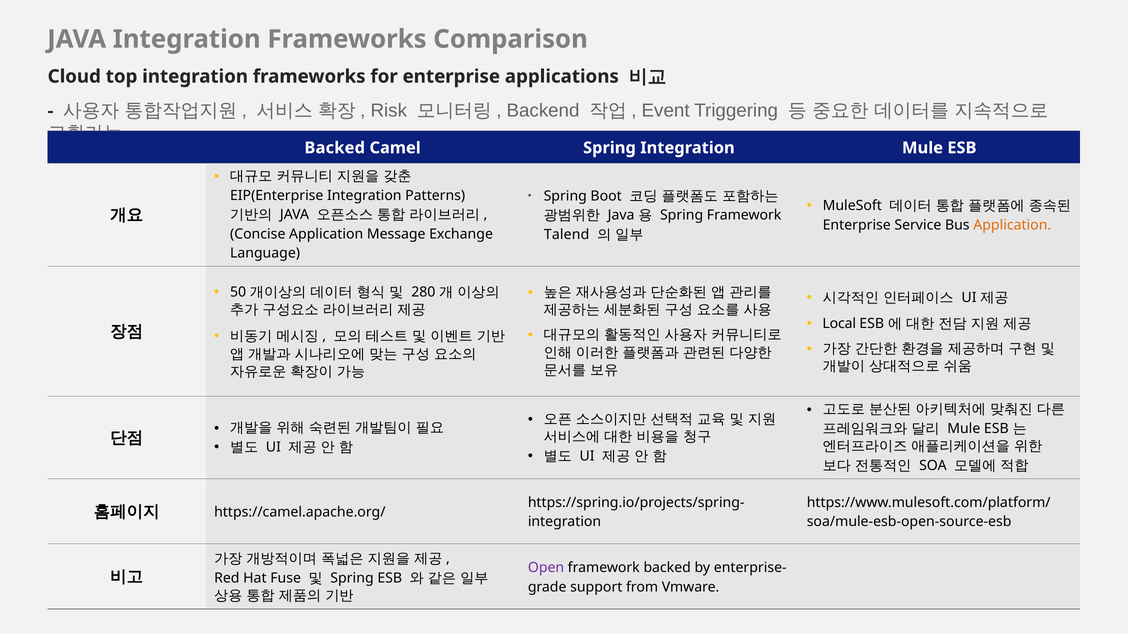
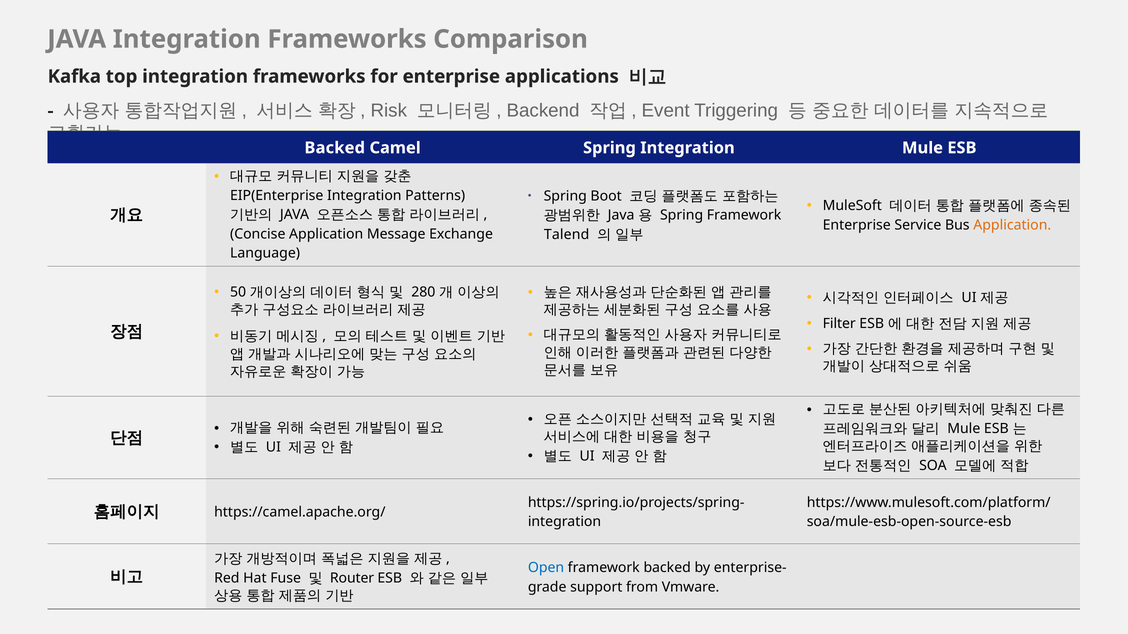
Cloud: Cloud -> Kafka
Local: Local -> Filter
Open colour: purple -> blue
Spring at (352, 578): Spring -> Router
